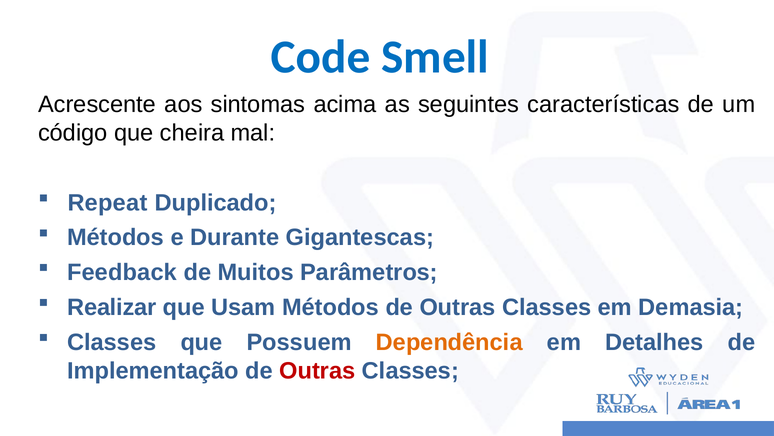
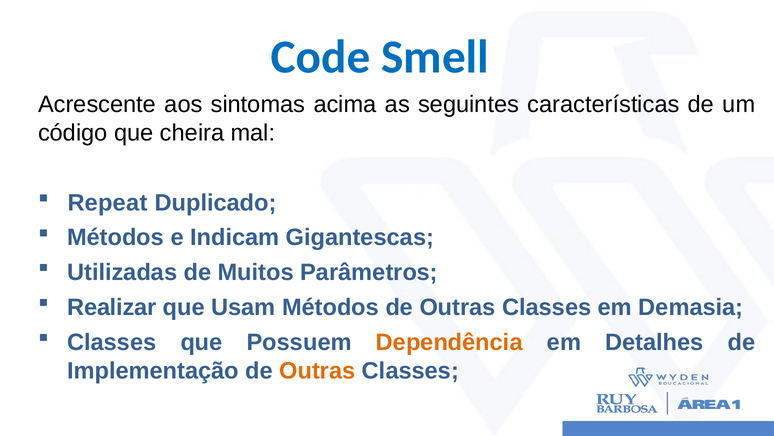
Durante: Durante -> Indicam
Feedback: Feedback -> Utilizadas
Outras at (317, 370) colour: red -> orange
